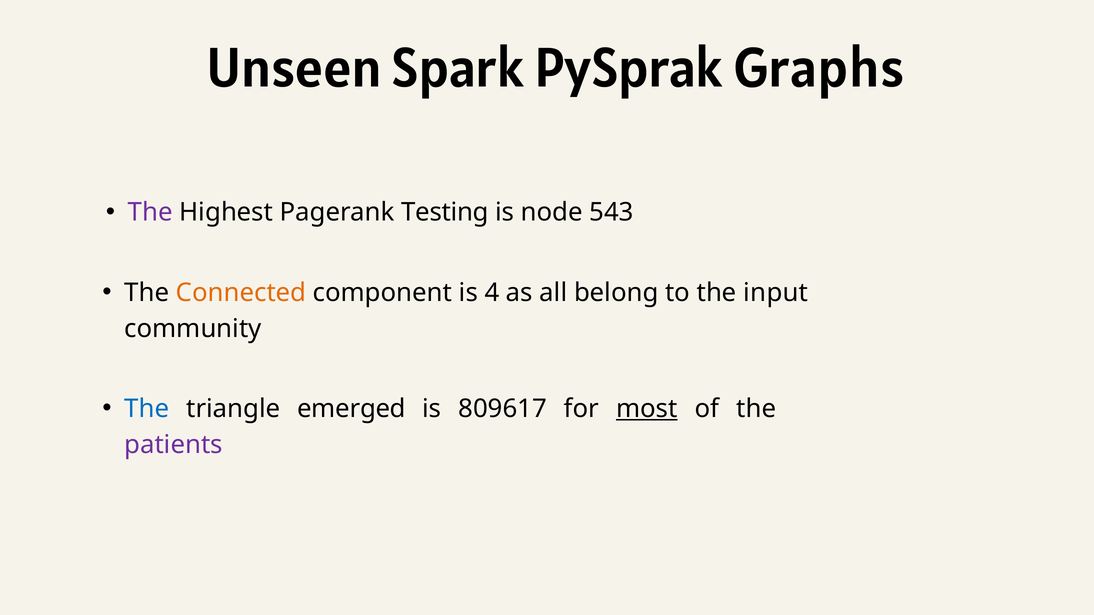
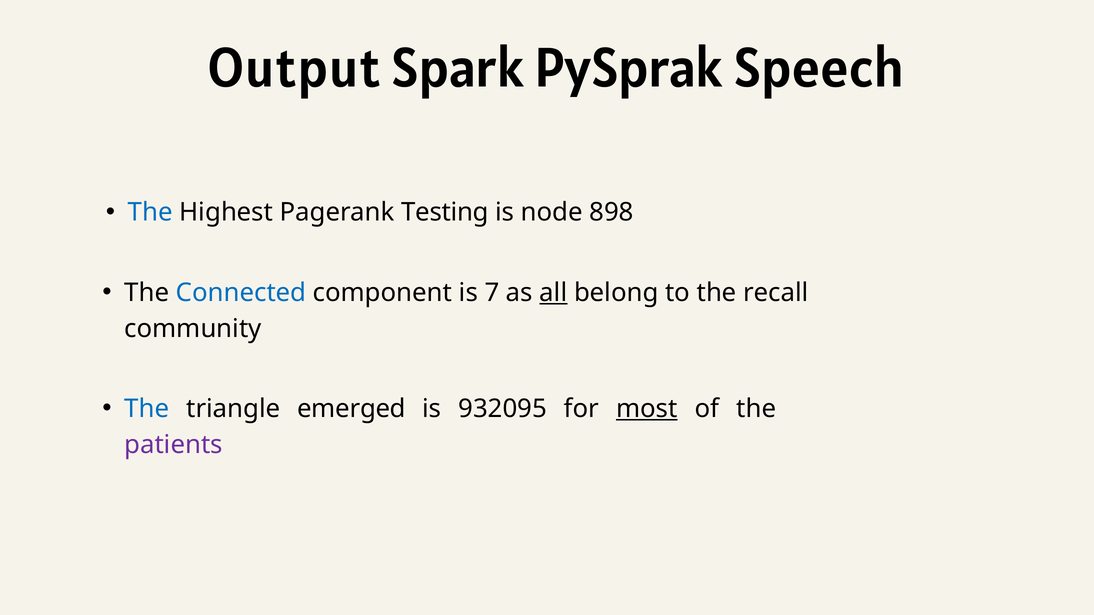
Unseen: Unseen -> Output
Graphs: Graphs -> Speech
The at (150, 213) colour: purple -> blue
543: 543 -> 898
Connected colour: orange -> blue
4: 4 -> 7
all underline: none -> present
input: input -> recall
809617: 809617 -> 932095
